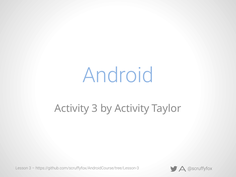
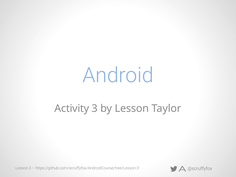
by Activity: Activity -> Lesson
